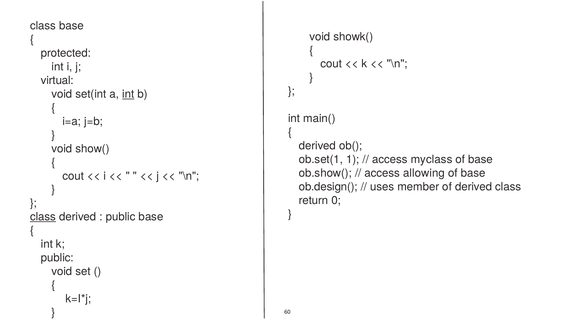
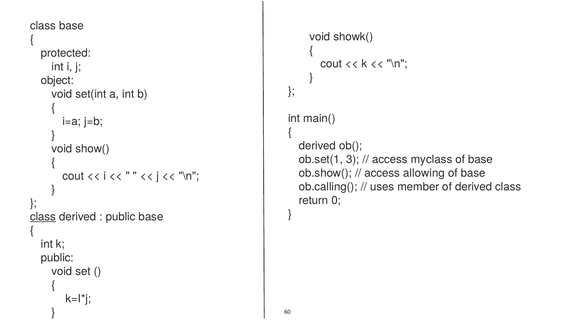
virtual: virtual -> object
int at (128, 94) underline: present -> none
1: 1 -> 3
ob.design(: ob.design( -> ob.calling(
